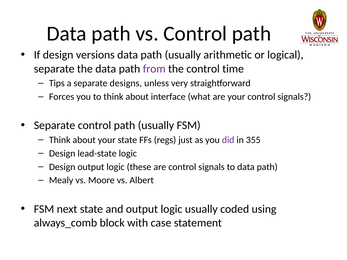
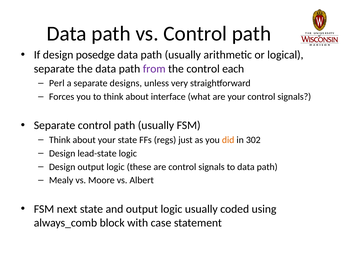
versions: versions -> posedge
time: time -> each
Tips: Tips -> Perl
did colour: purple -> orange
355: 355 -> 302
